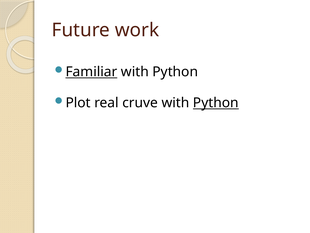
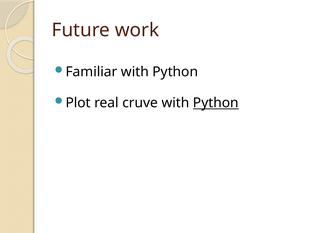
Familiar underline: present -> none
